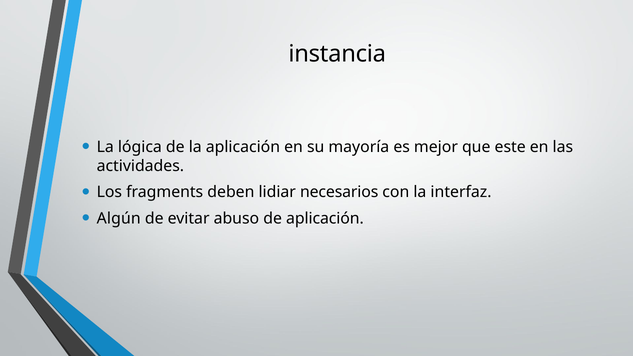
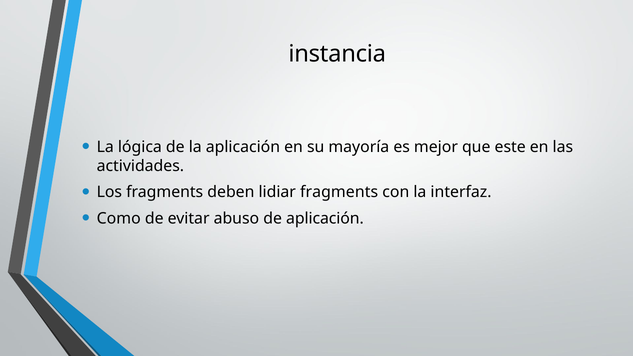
lidiar necesarios: necesarios -> fragments
Algún: Algún -> Como
